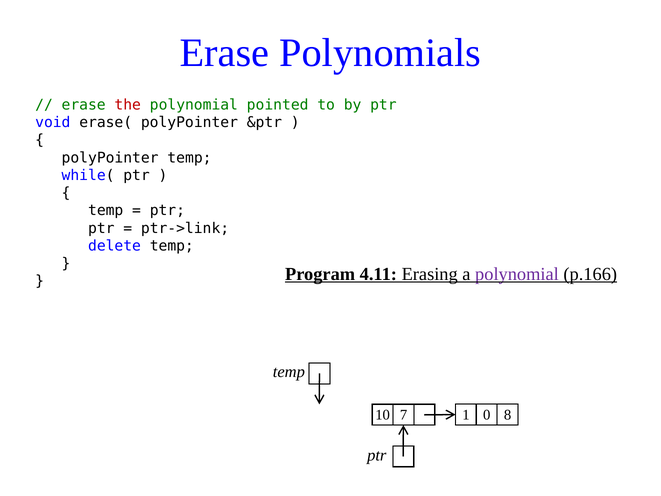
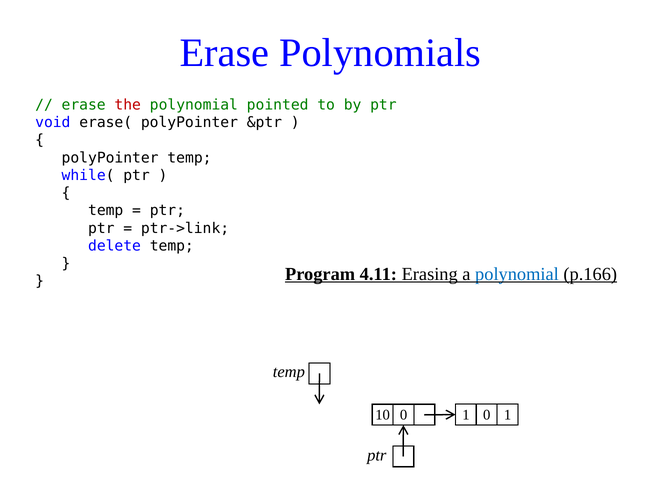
polynomial at (517, 274) colour: purple -> blue
10 7: 7 -> 0
1 0 8: 8 -> 1
